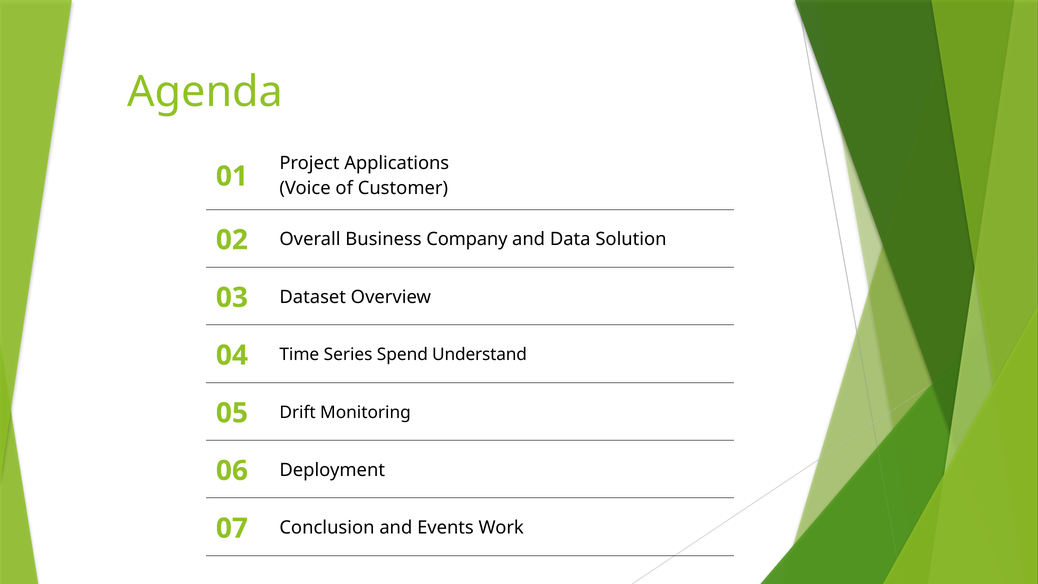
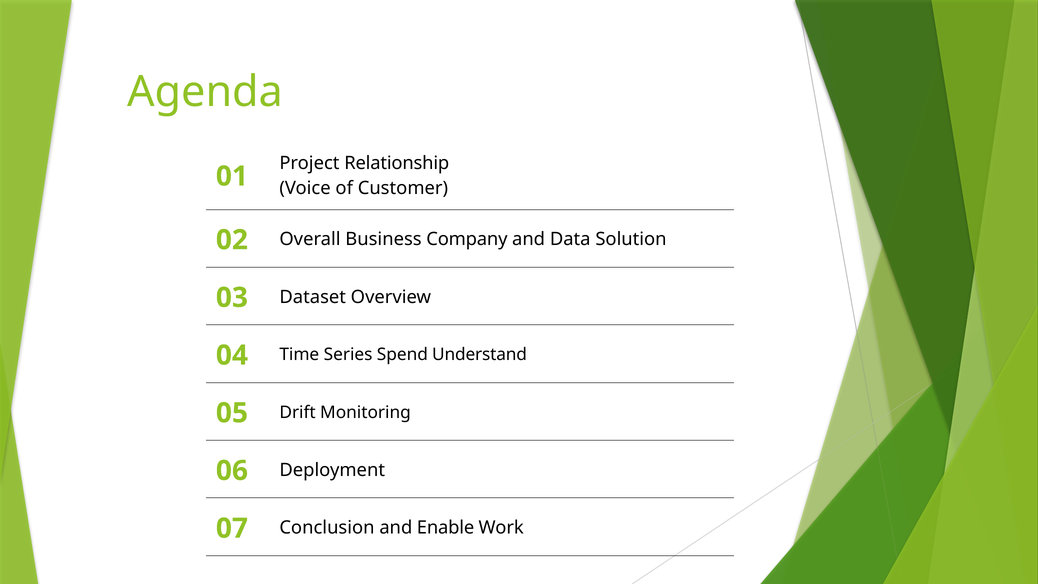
Applications: Applications -> Relationship
Events: Events -> Enable
